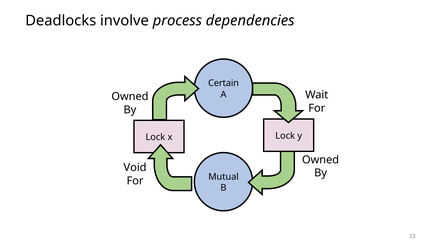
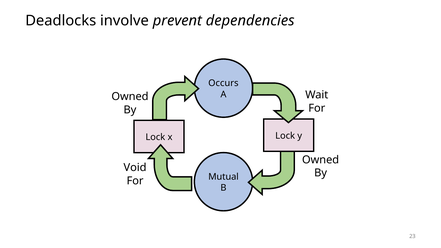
process: process -> prevent
Certain: Certain -> Occurs
